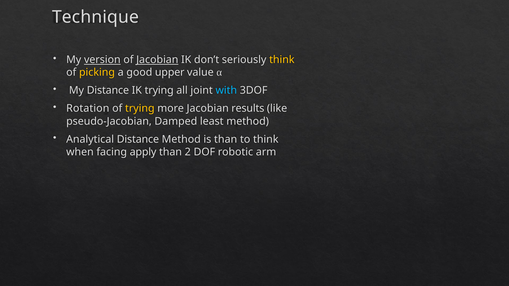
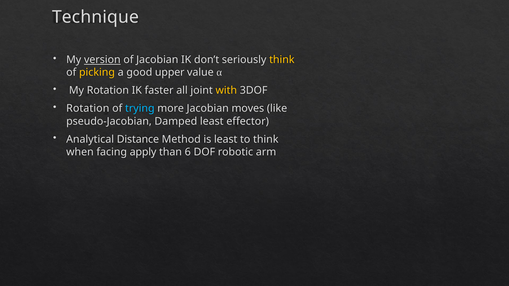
Jacobian at (157, 60) underline: present -> none
My Distance: Distance -> Rotation
IK trying: trying -> faster
with colour: light blue -> yellow
trying at (140, 109) colour: yellow -> light blue
results: results -> moves
least method: method -> effector
is than: than -> least
2: 2 -> 6
